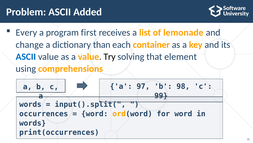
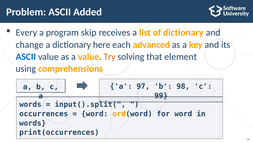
first: first -> skip
of lemonade: lemonade -> dictionary
than: than -> here
container: container -> advanced
Try colour: black -> orange
